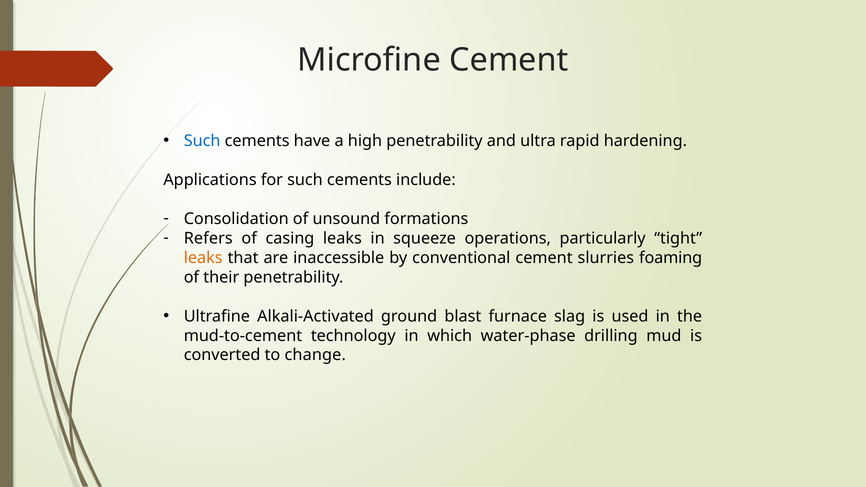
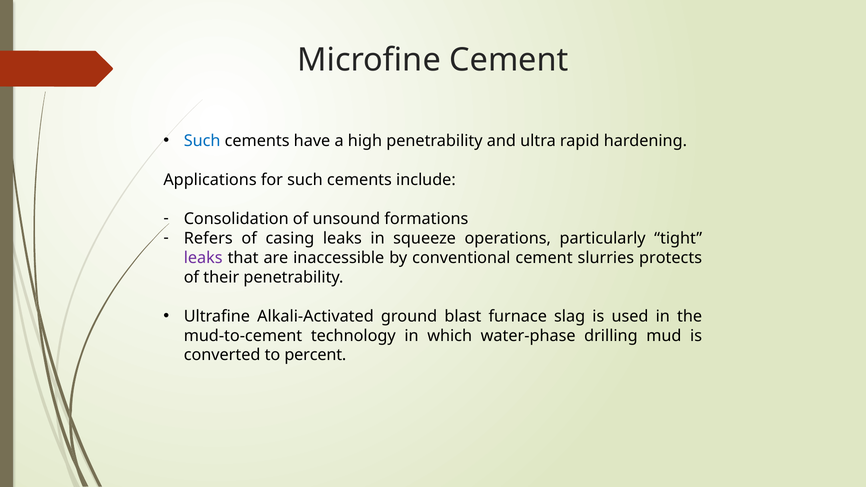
leaks at (203, 258) colour: orange -> purple
foaming: foaming -> protects
change: change -> percent
